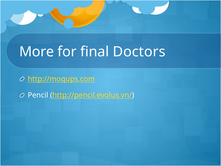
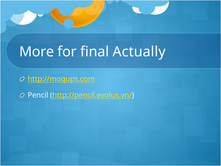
Doctors: Doctors -> Actually
